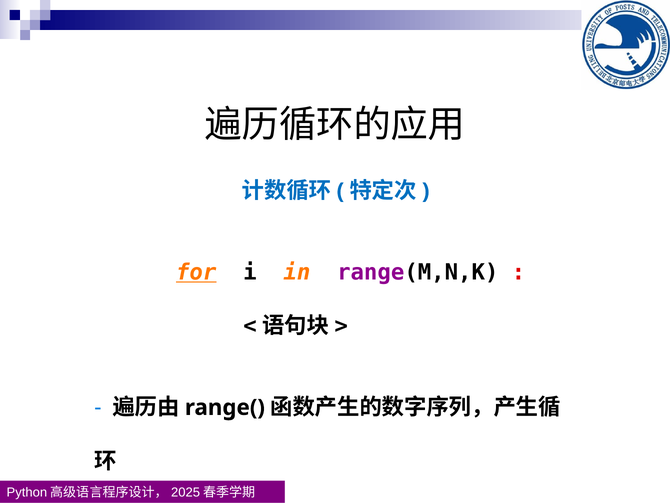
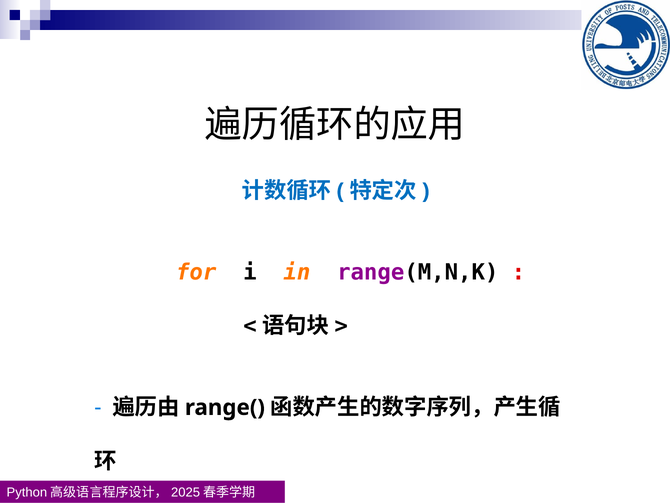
for underline: present -> none
